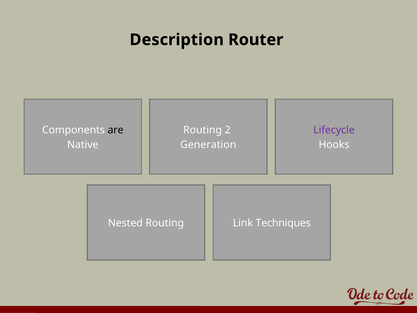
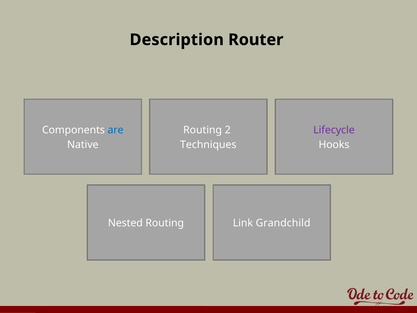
are colour: black -> blue
Generation: Generation -> Techniques
Techniques: Techniques -> Grandchild
